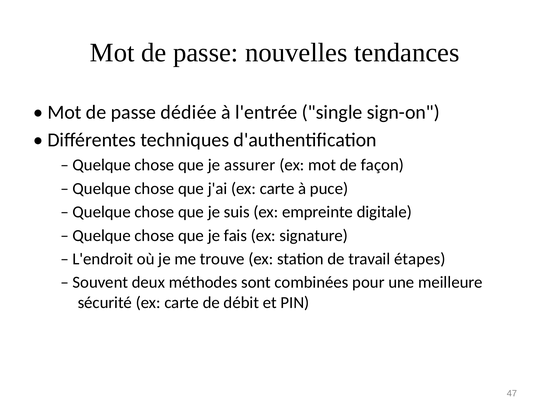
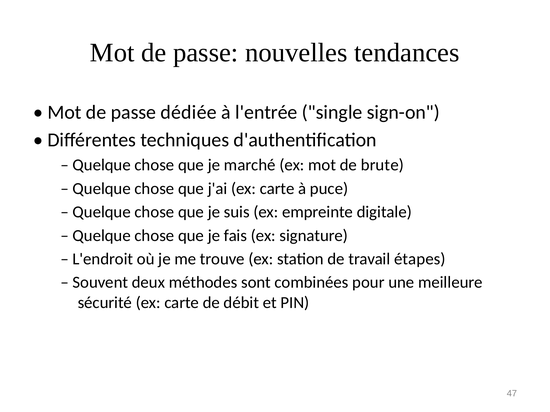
assurer: assurer -> marché
façon: façon -> brute
